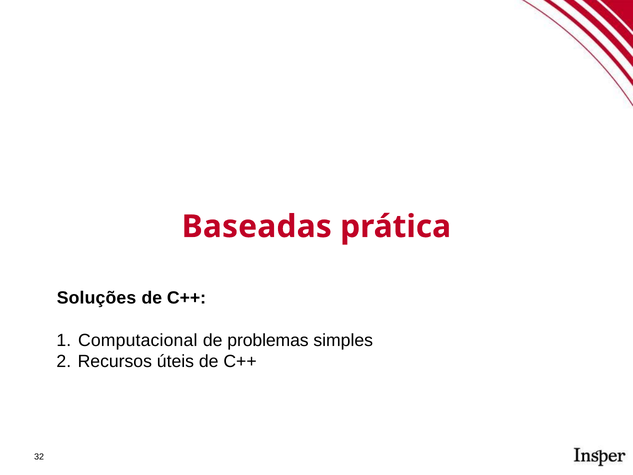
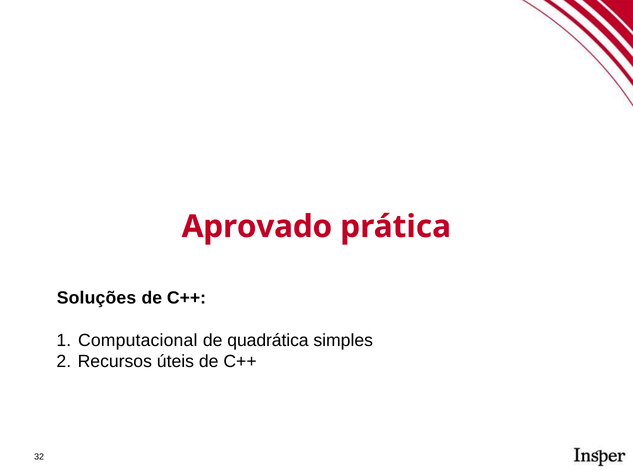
Baseadas: Baseadas -> Aprovado
problemas: problemas -> quadrática
